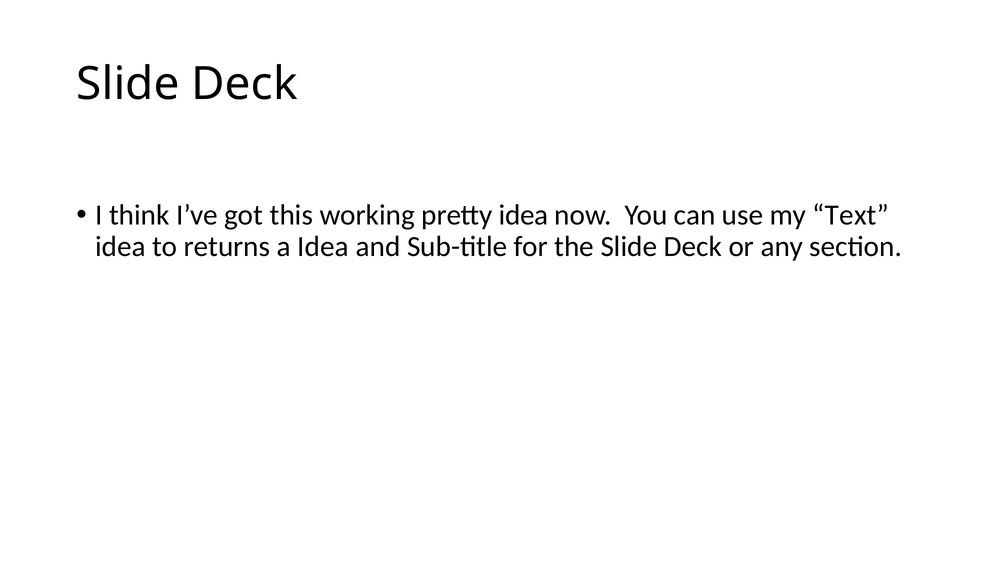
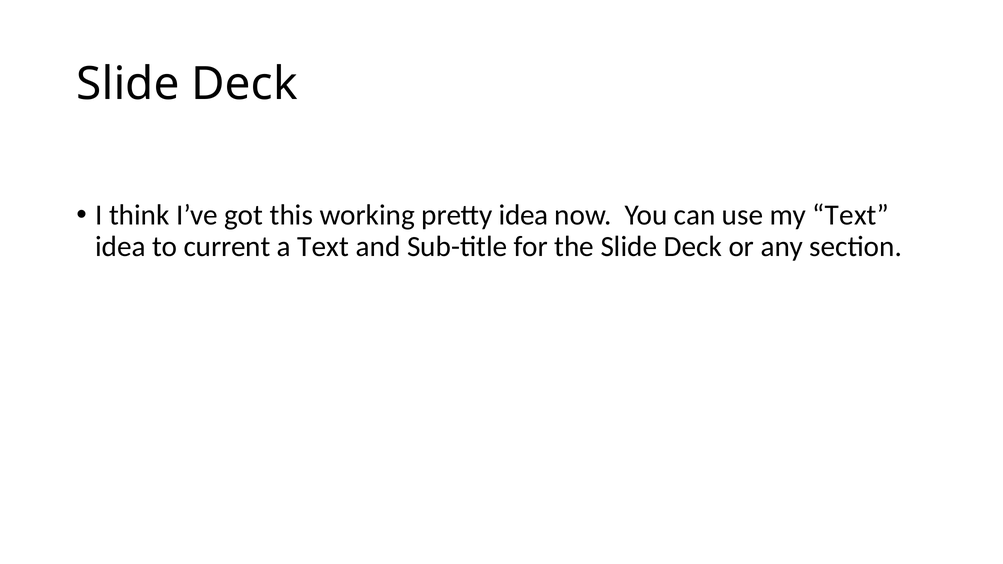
returns: returns -> current
a Idea: Idea -> Text
